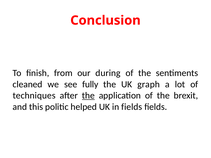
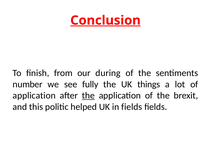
Conclusion underline: none -> present
cleaned: cleaned -> number
graph: graph -> things
techniques at (34, 96): techniques -> application
